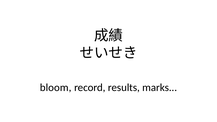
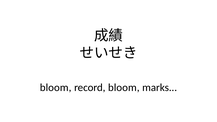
record results: results -> bloom
